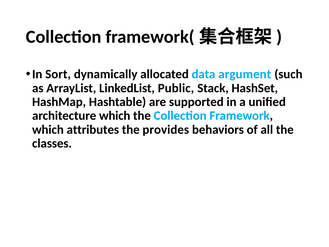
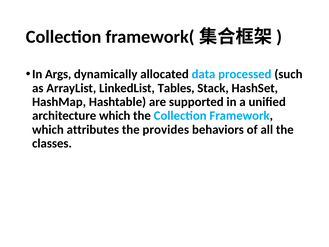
Sort: Sort -> Args
argument: argument -> processed
Public: Public -> Tables
